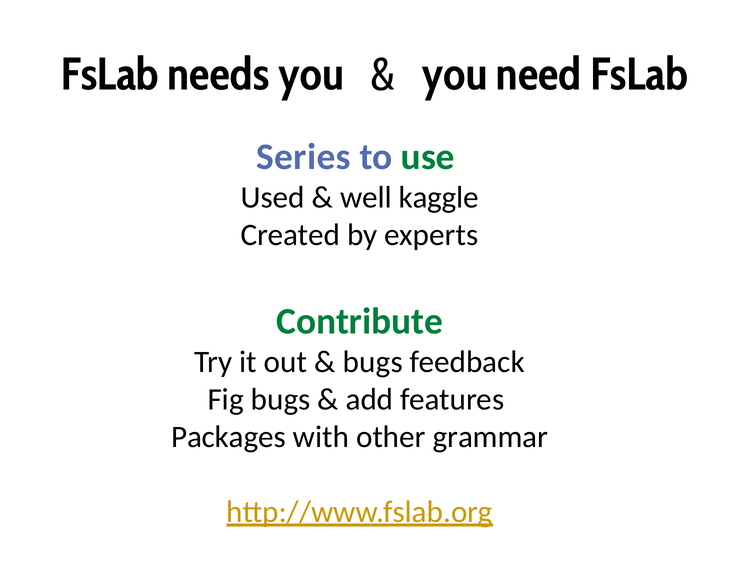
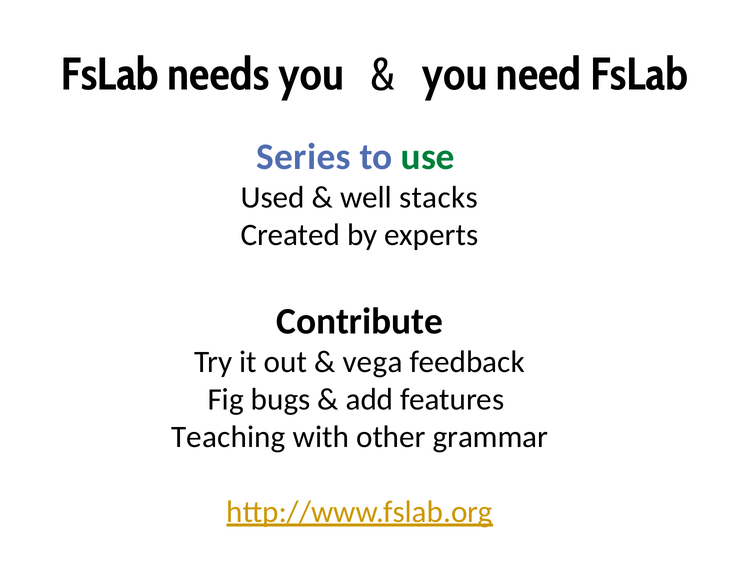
kaggle: kaggle -> stacks
Contribute colour: green -> black
bugs at (373, 363): bugs -> vega
Packages: Packages -> Teaching
